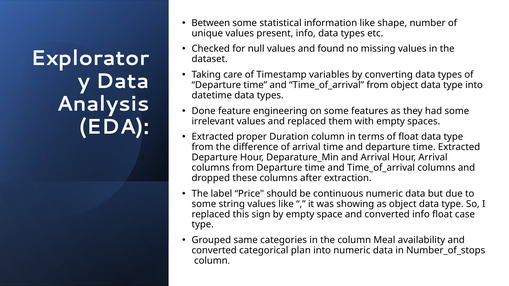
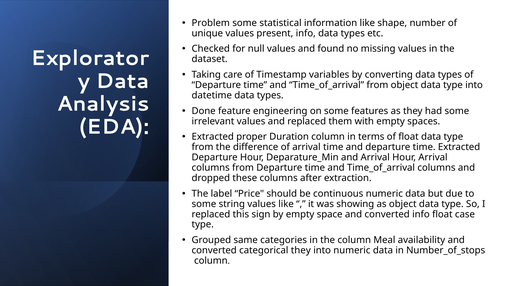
Between: Between -> Problem
categorical plan: plan -> they
